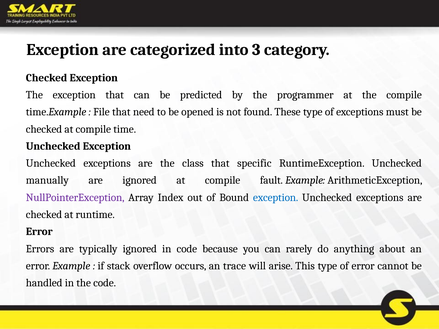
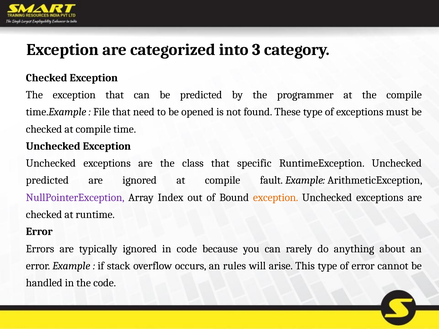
manually at (47, 181): manually -> predicted
exception at (276, 198) colour: blue -> orange
trace: trace -> rules
